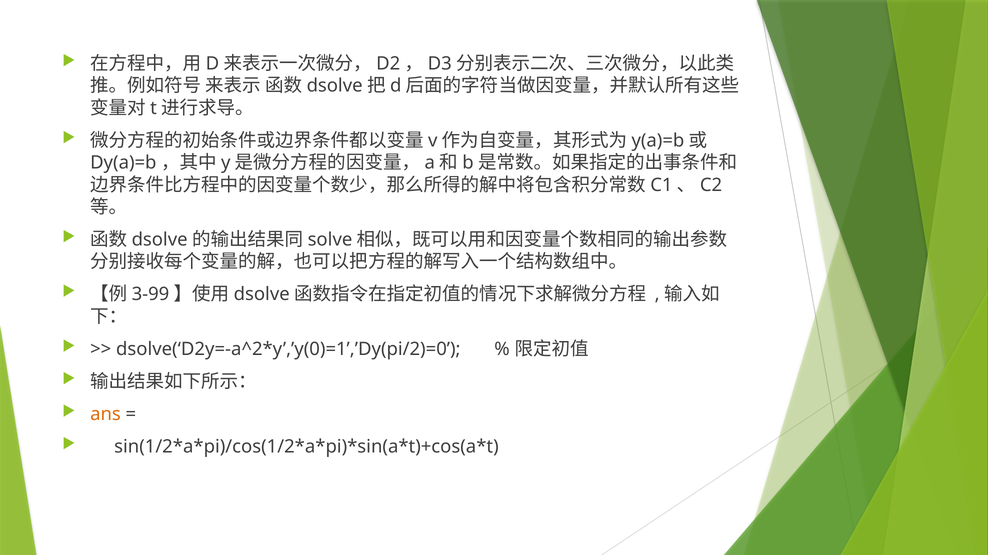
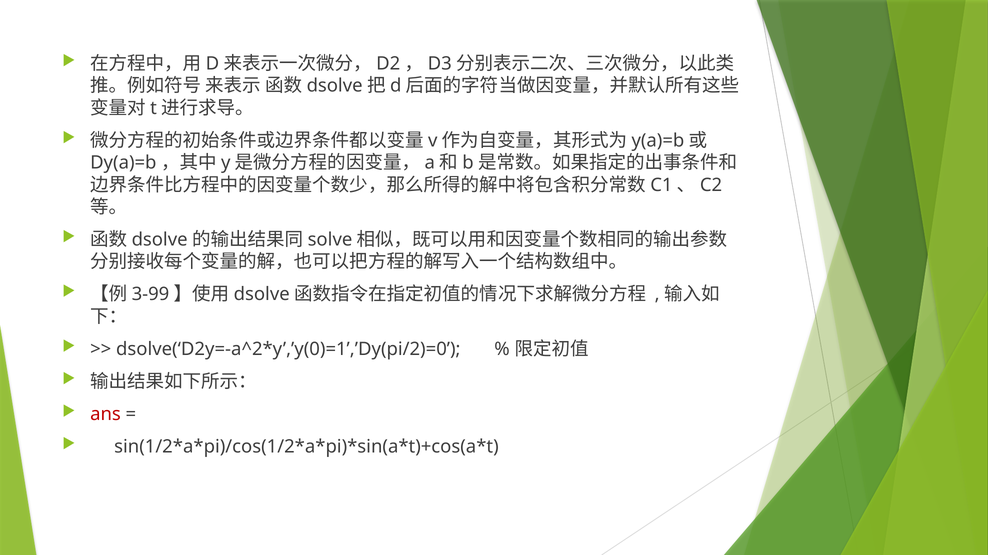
ans colour: orange -> red
